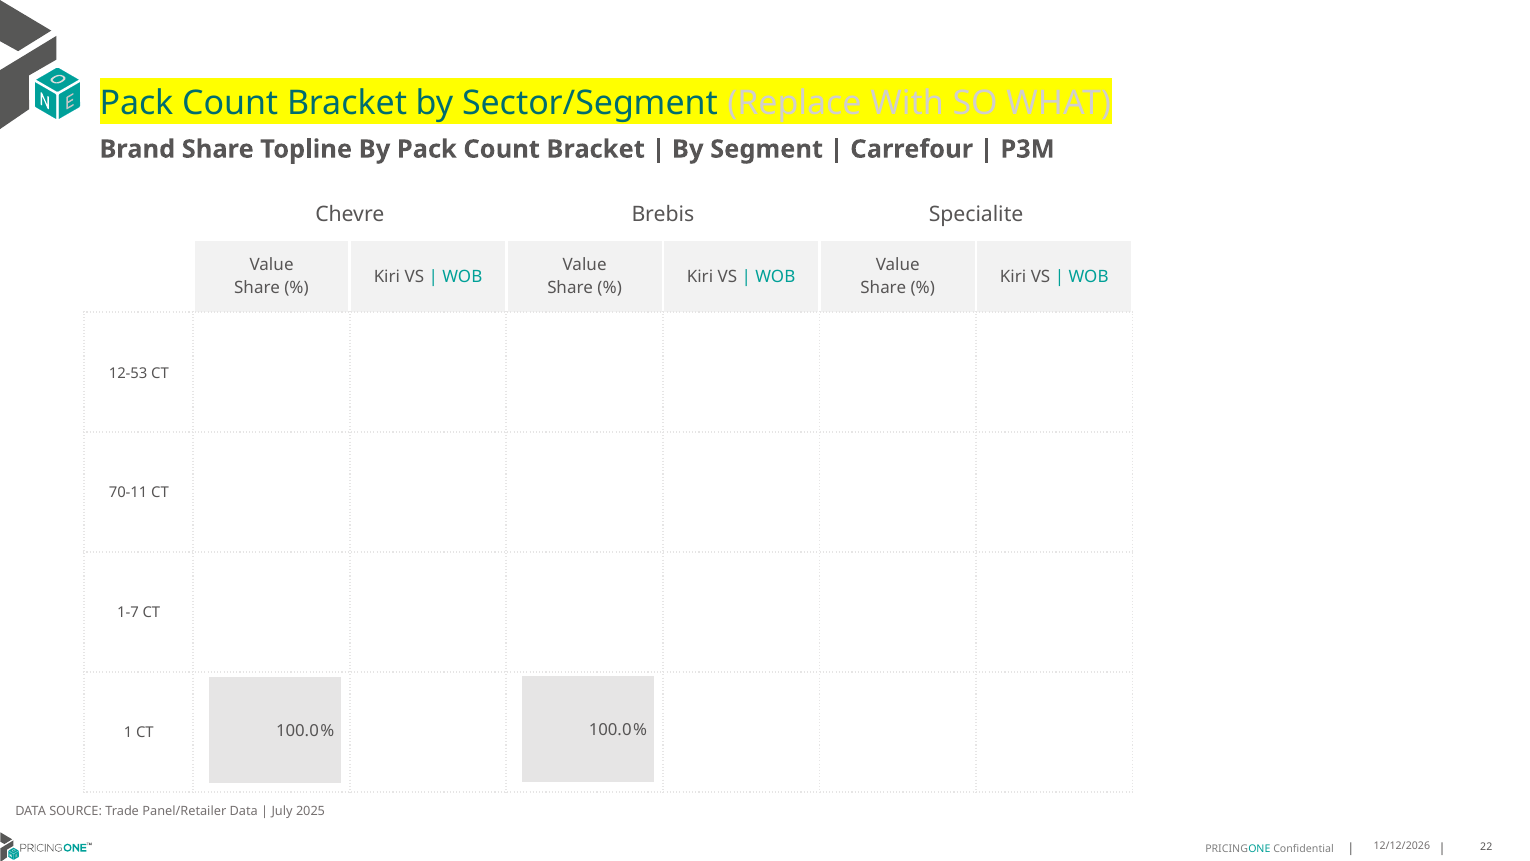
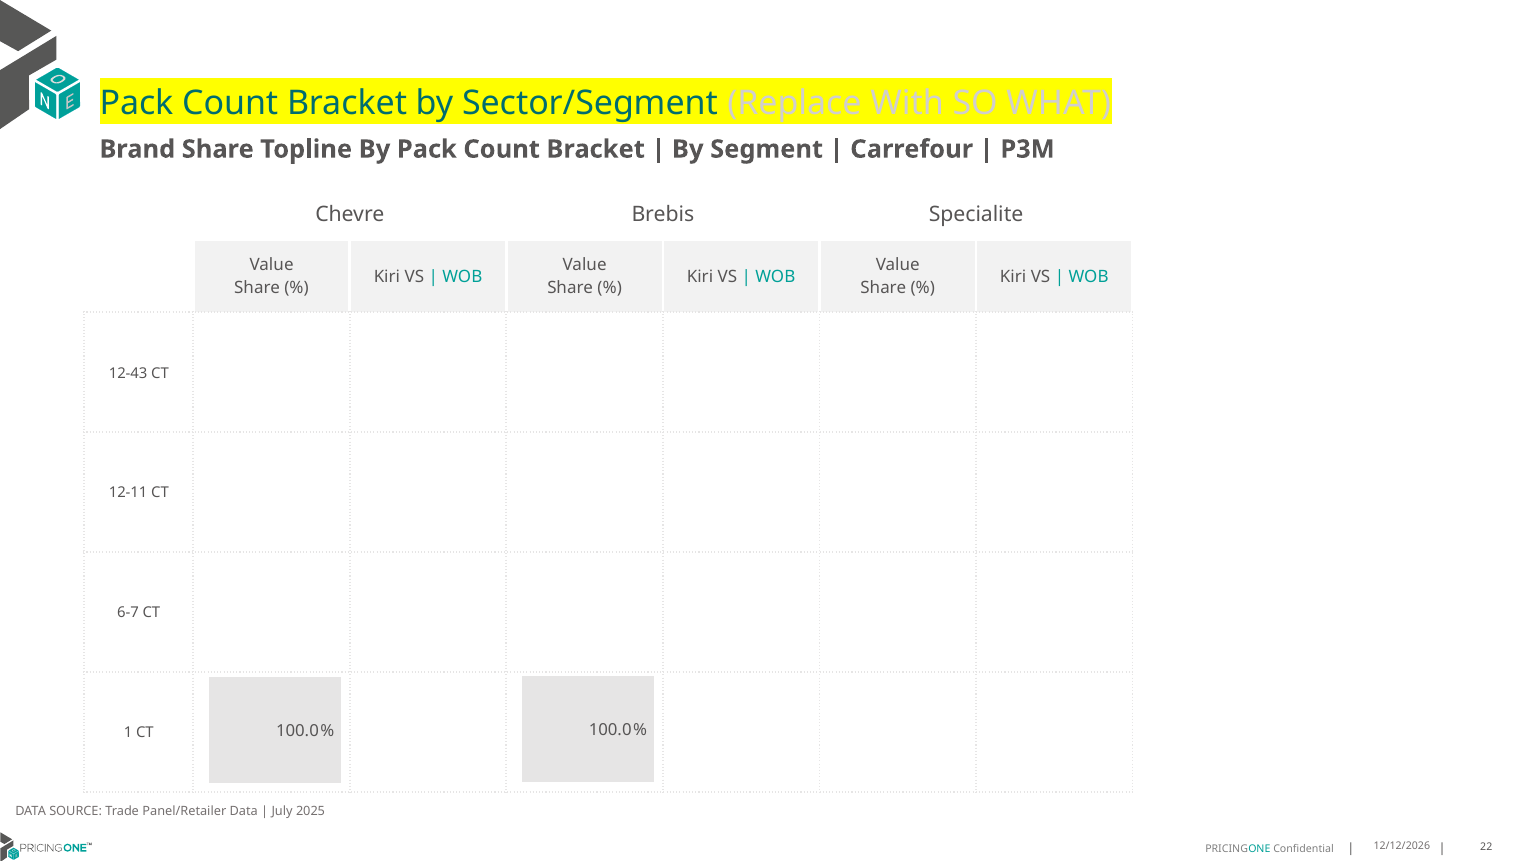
12-53: 12-53 -> 12-43
70-11: 70-11 -> 12-11
1-7: 1-7 -> 6-7
